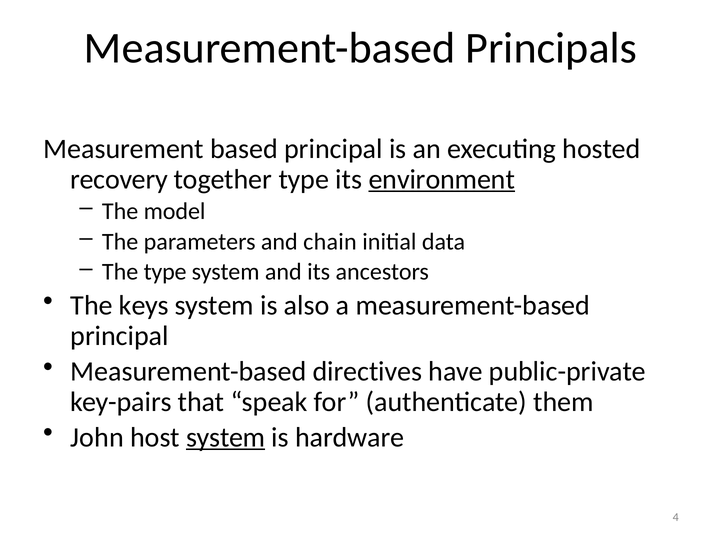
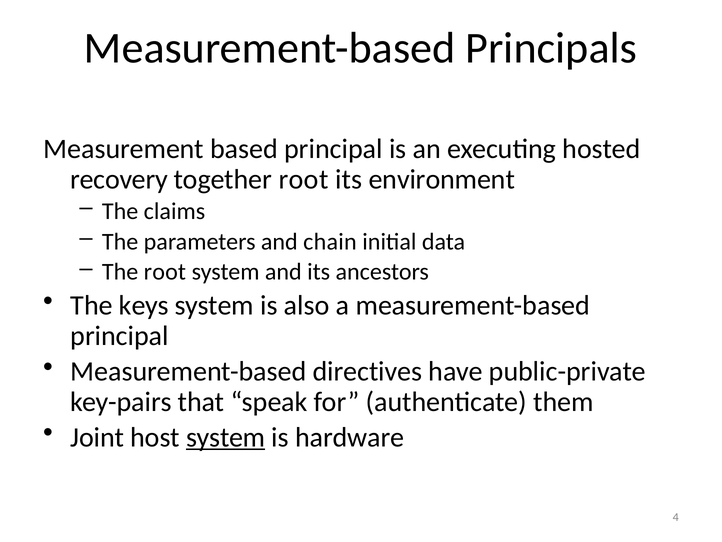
together type: type -> root
environment underline: present -> none
model: model -> claims
The type: type -> root
John: John -> Joint
